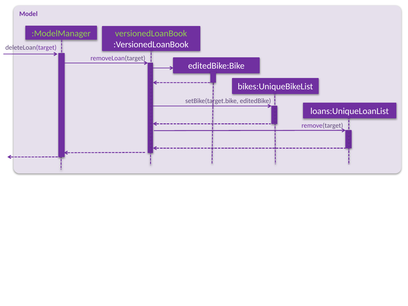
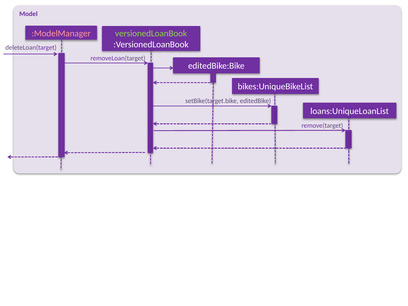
:ModelManager colour: light green -> pink
